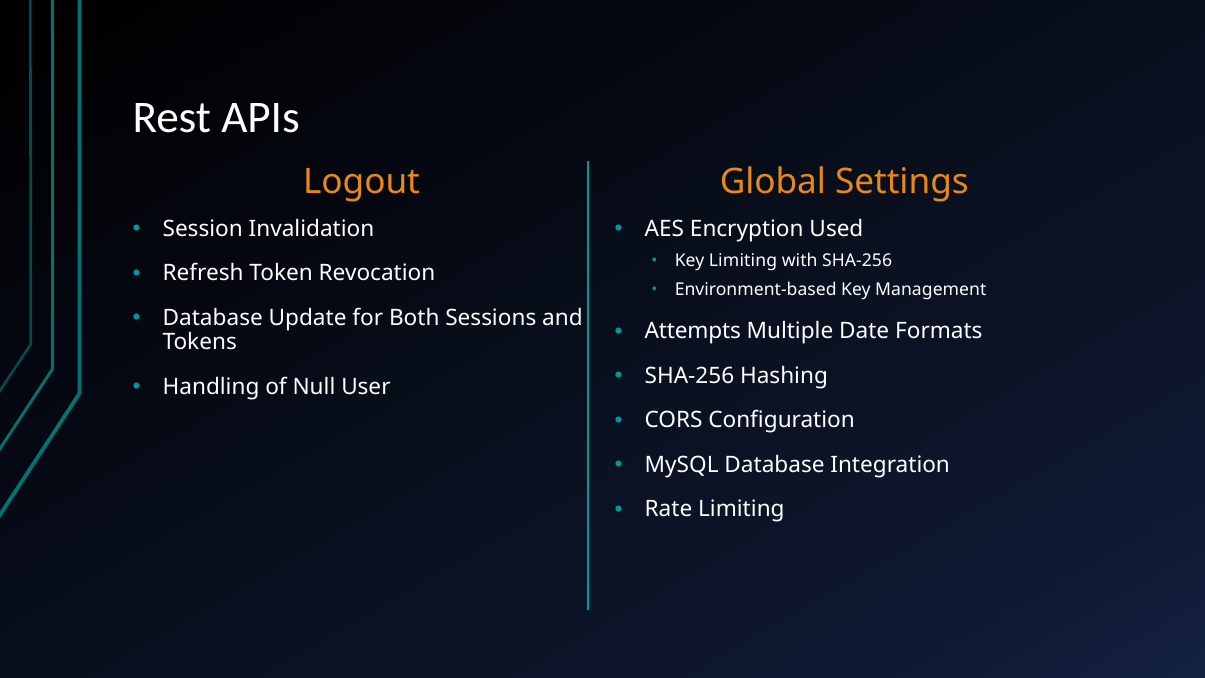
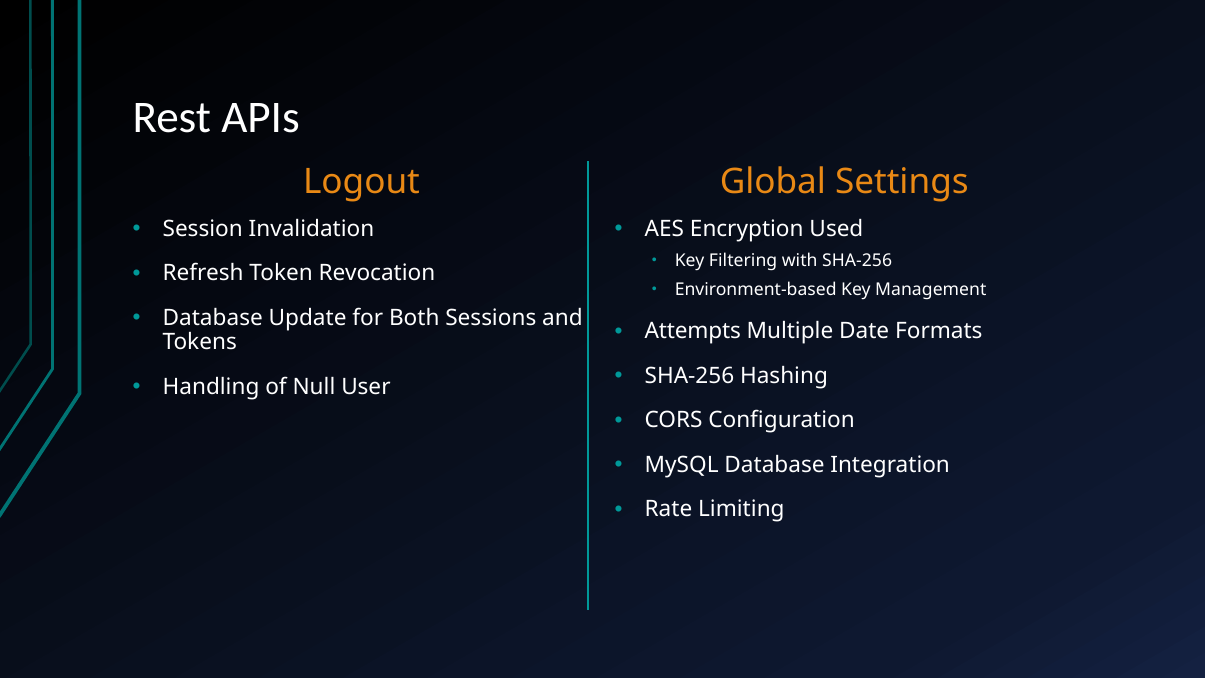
Key Limiting: Limiting -> Filtering
